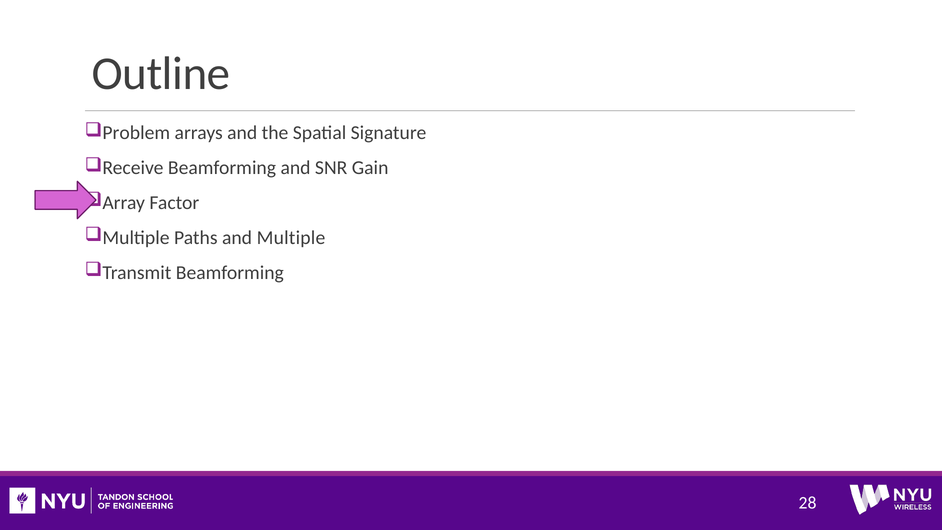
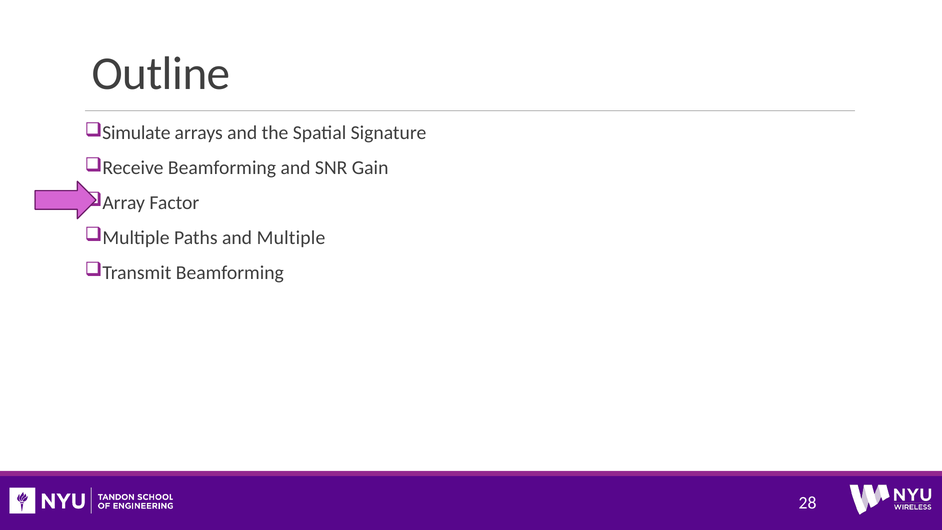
Problem: Problem -> Simulate
